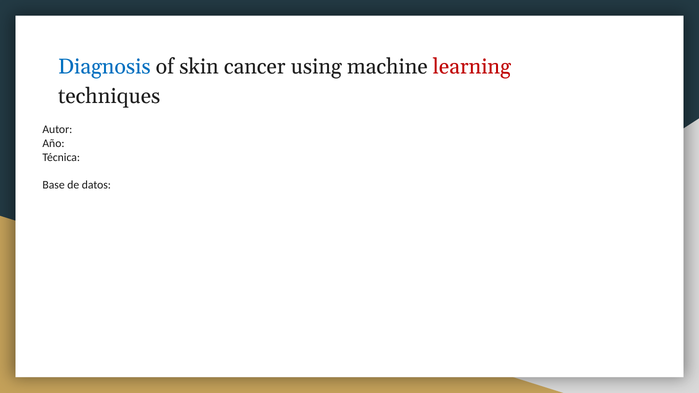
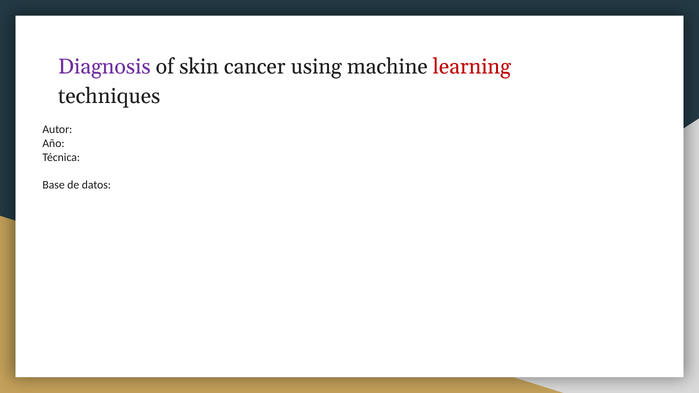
Diagnosis colour: blue -> purple
